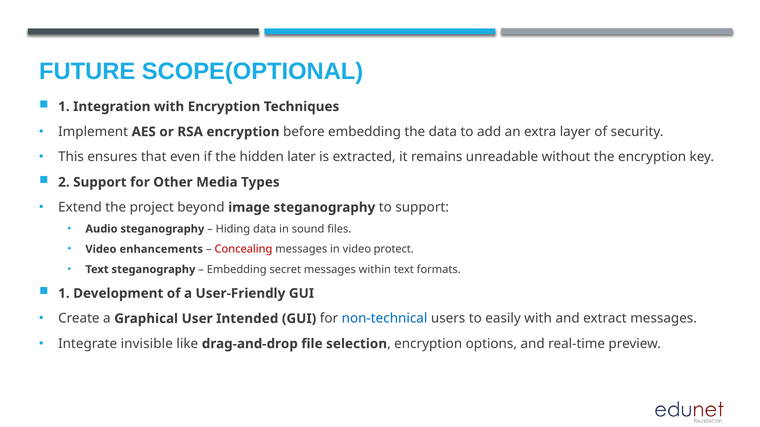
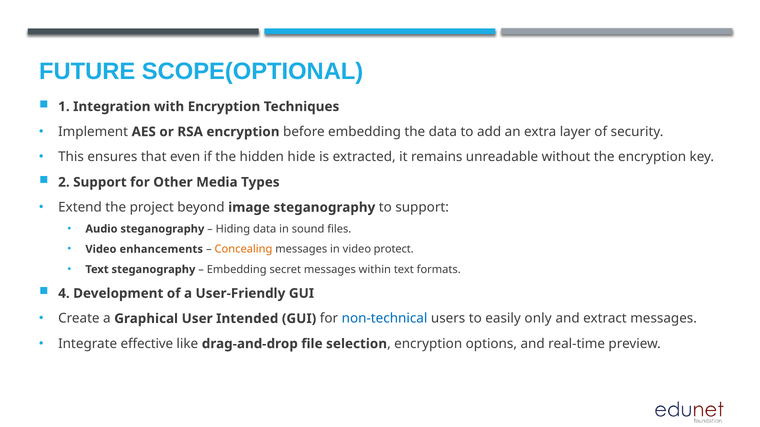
later: later -> hide
Concealing colour: red -> orange
1 at (64, 294): 1 -> 4
easily with: with -> only
invisible: invisible -> effective
